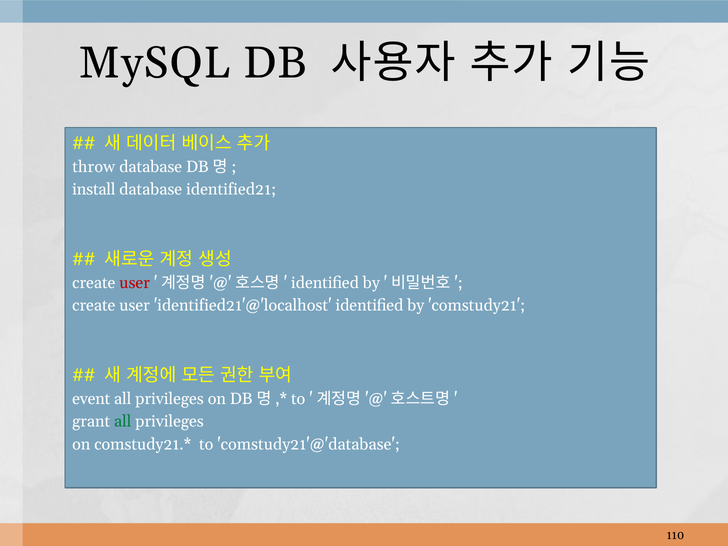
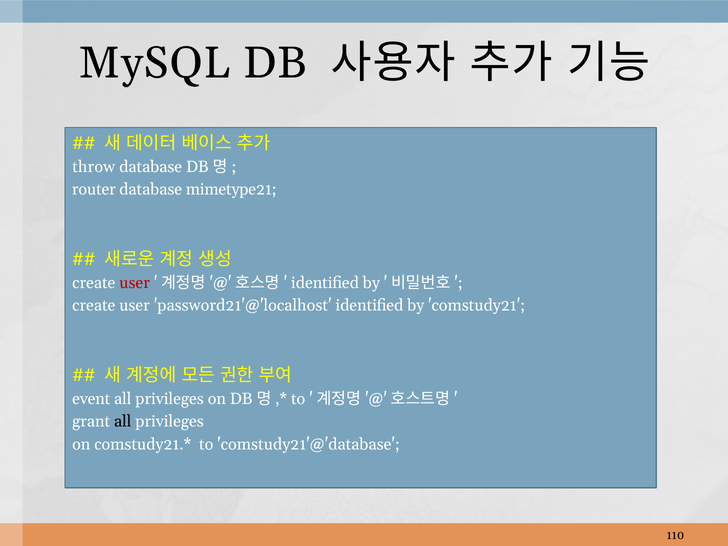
install: install -> router
identified21: identified21 -> mimetype21
identified21'@'localhost: identified21'@'localhost -> password21'@'localhost
all at (123, 422) colour: green -> black
